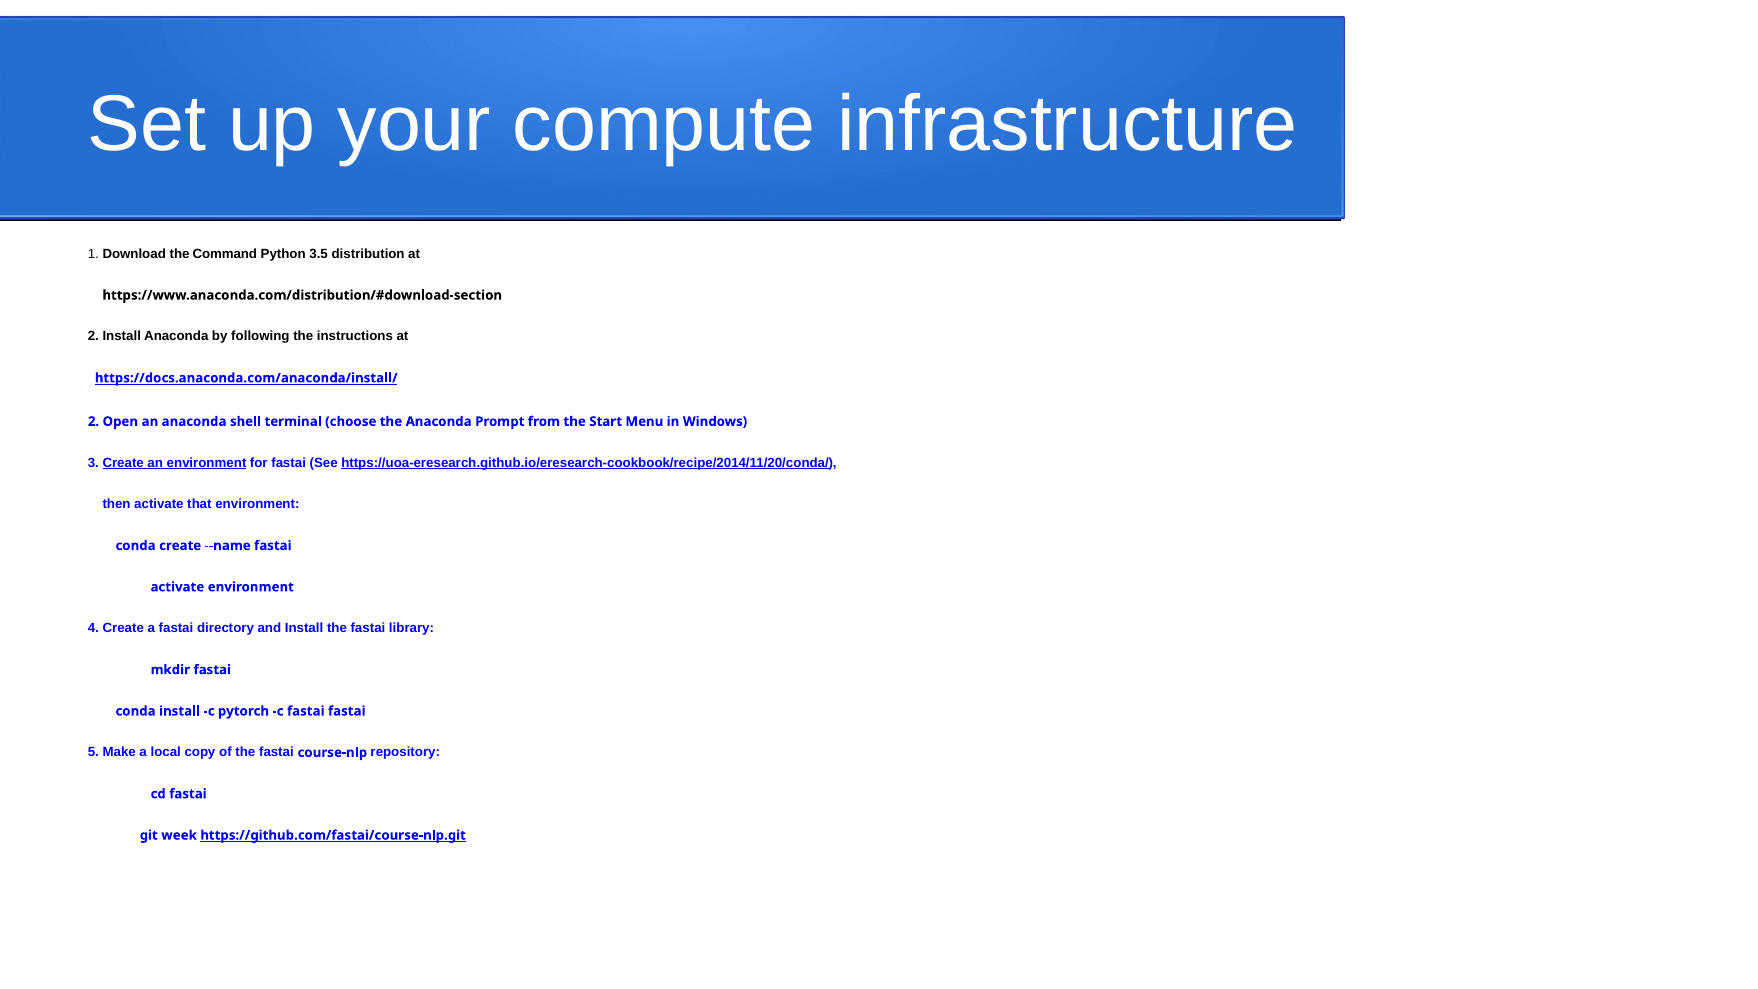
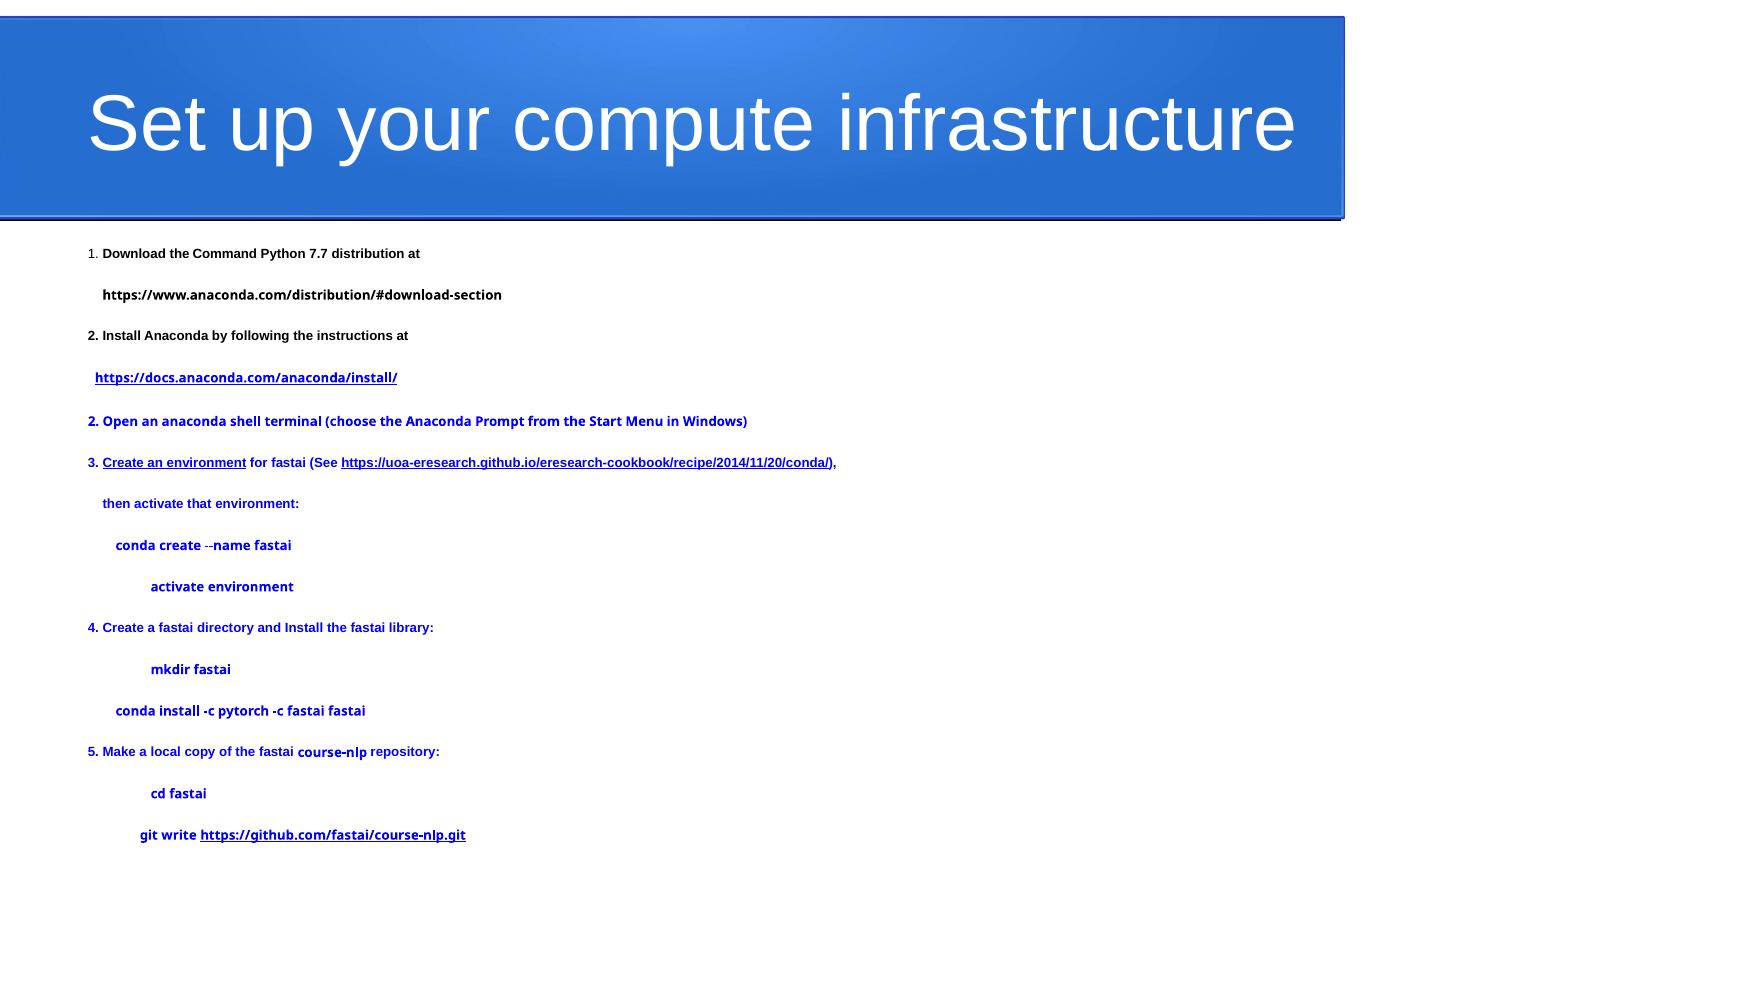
3.5: 3.5 -> 7.7
week: week -> write
